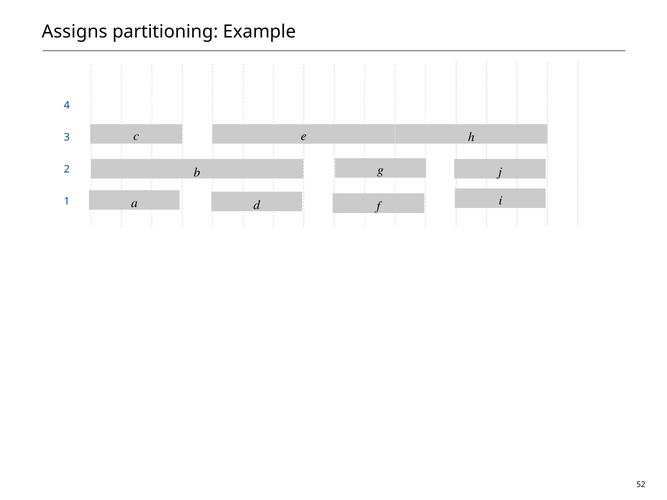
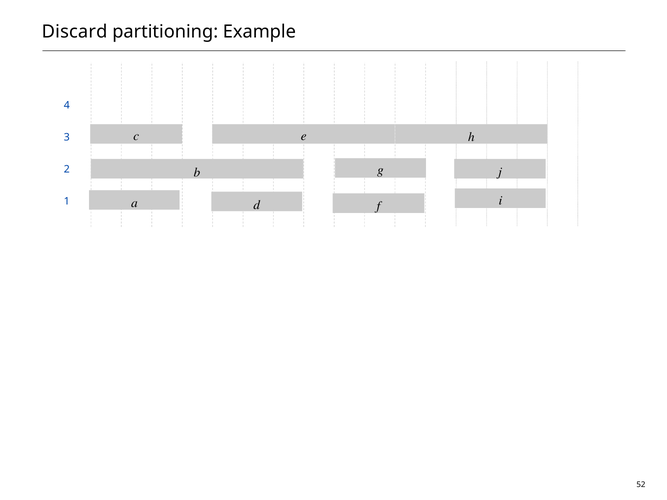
Assigns: Assigns -> Discard
